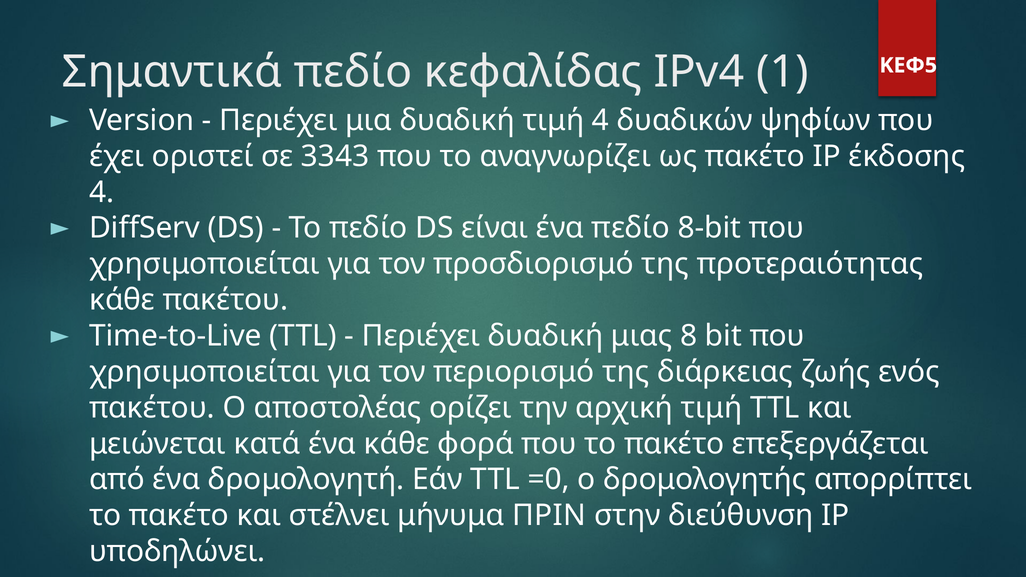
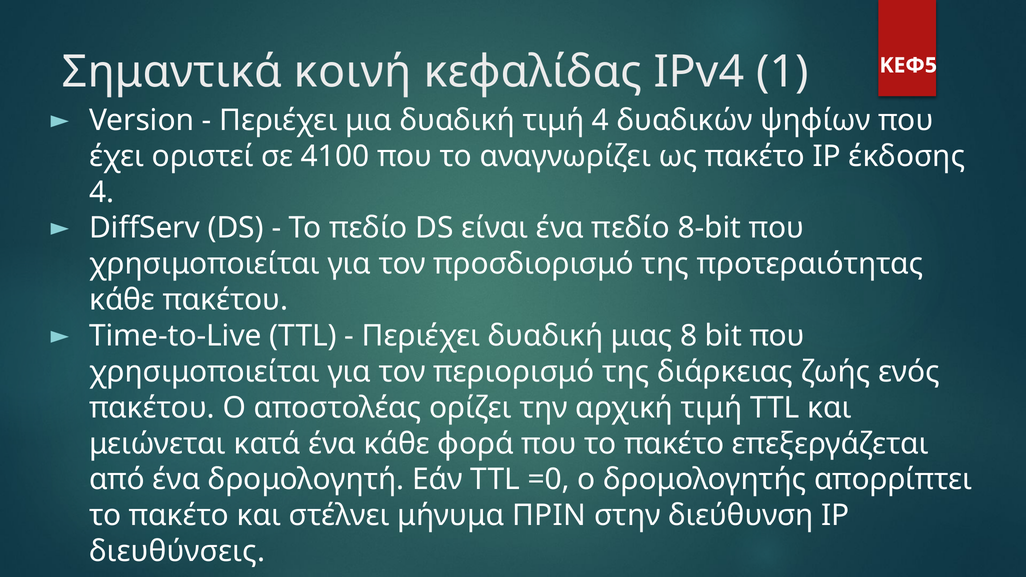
Σημαντικά πεδίο: πεδίο -> κοινή
3343: 3343 -> 4100
υποδηλώνει: υποδηλώνει -> διευθύνσεις
